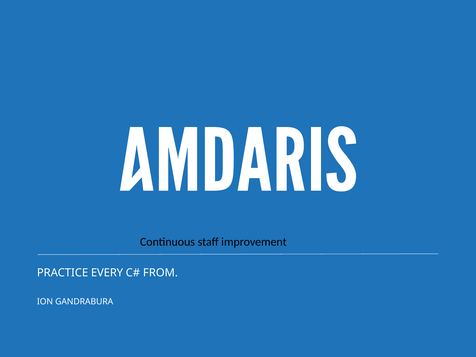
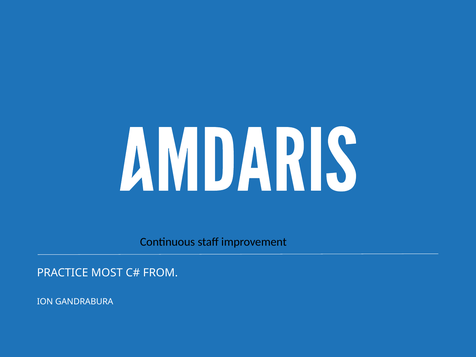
EVERY: EVERY -> MOST
